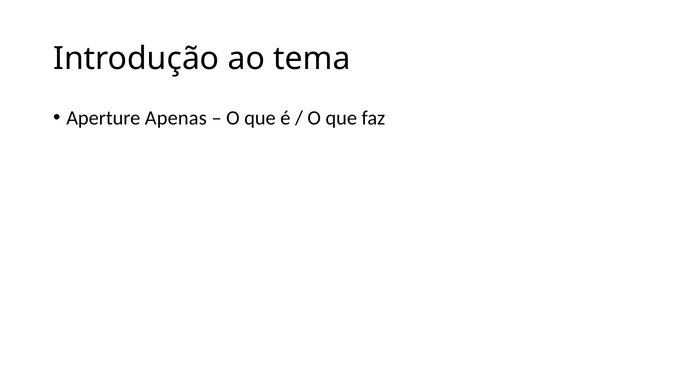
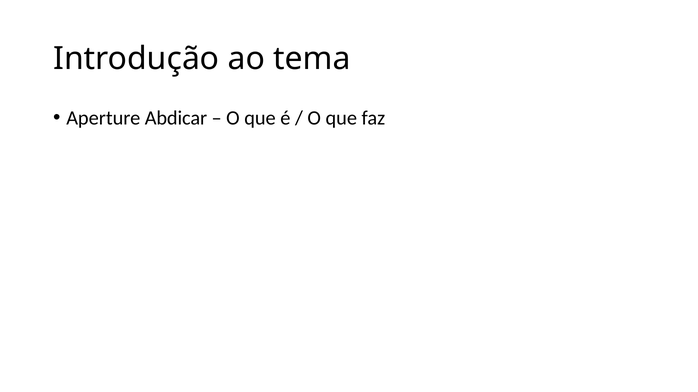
Apenas: Apenas -> Abdicar
